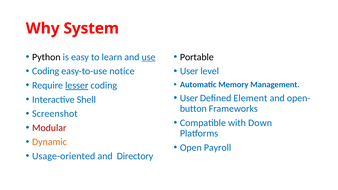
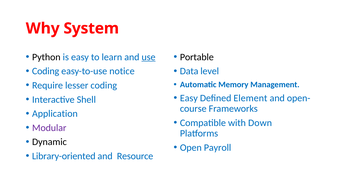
User at (189, 71): User -> Data
lesser underline: present -> none
User at (189, 98): User -> Easy
button: button -> course
Screenshot: Screenshot -> Application
Modular colour: red -> purple
Dynamic colour: orange -> black
Usage-oriented: Usage-oriented -> Library-oriented
Directory: Directory -> Resource
